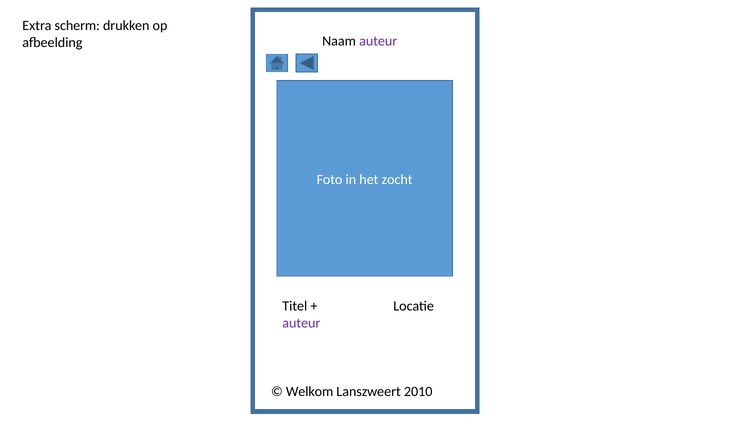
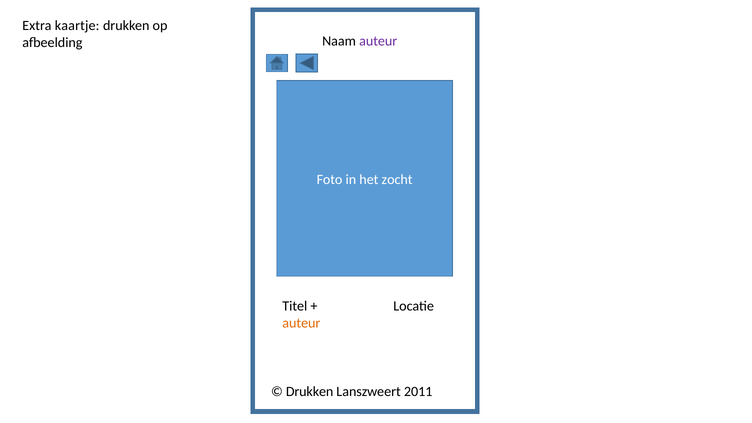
scherm: scherm -> kaartje
auteur at (301, 323) colour: purple -> orange
Welkom at (310, 392): Welkom -> Drukken
2010: 2010 -> 2011
